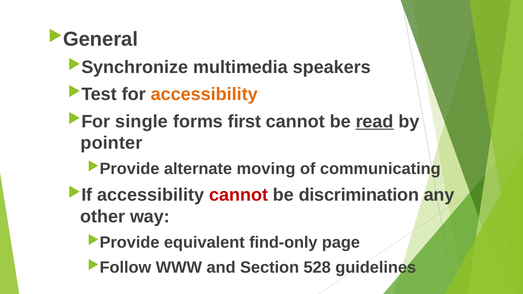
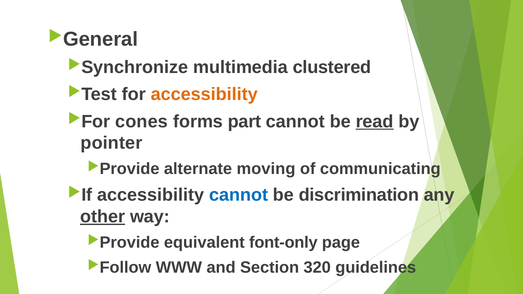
speakers: speakers -> clustered
single: single -> cones
first: first -> part
cannot at (239, 195) colour: red -> blue
other underline: none -> present
find-only: find-only -> font-only
528: 528 -> 320
